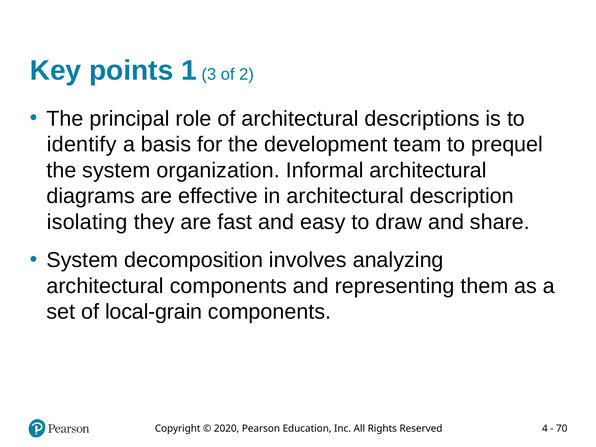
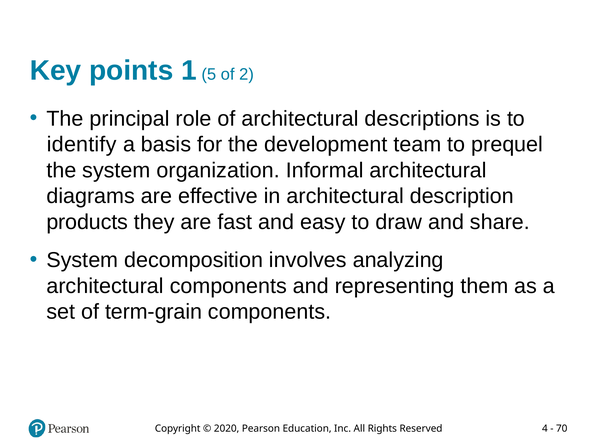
3: 3 -> 5
isolating: isolating -> products
local-grain: local-grain -> term-grain
